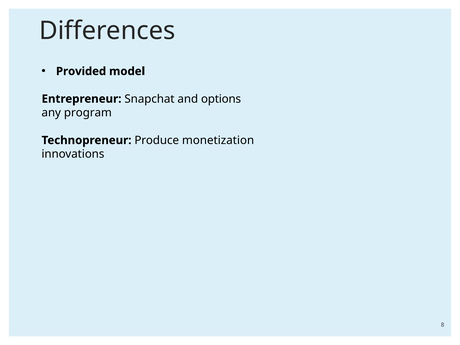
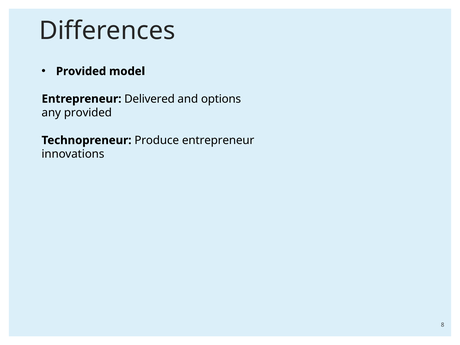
Snapchat: Snapchat -> Delivered
any program: program -> provided
Produce monetization: monetization -> entrepreneur
